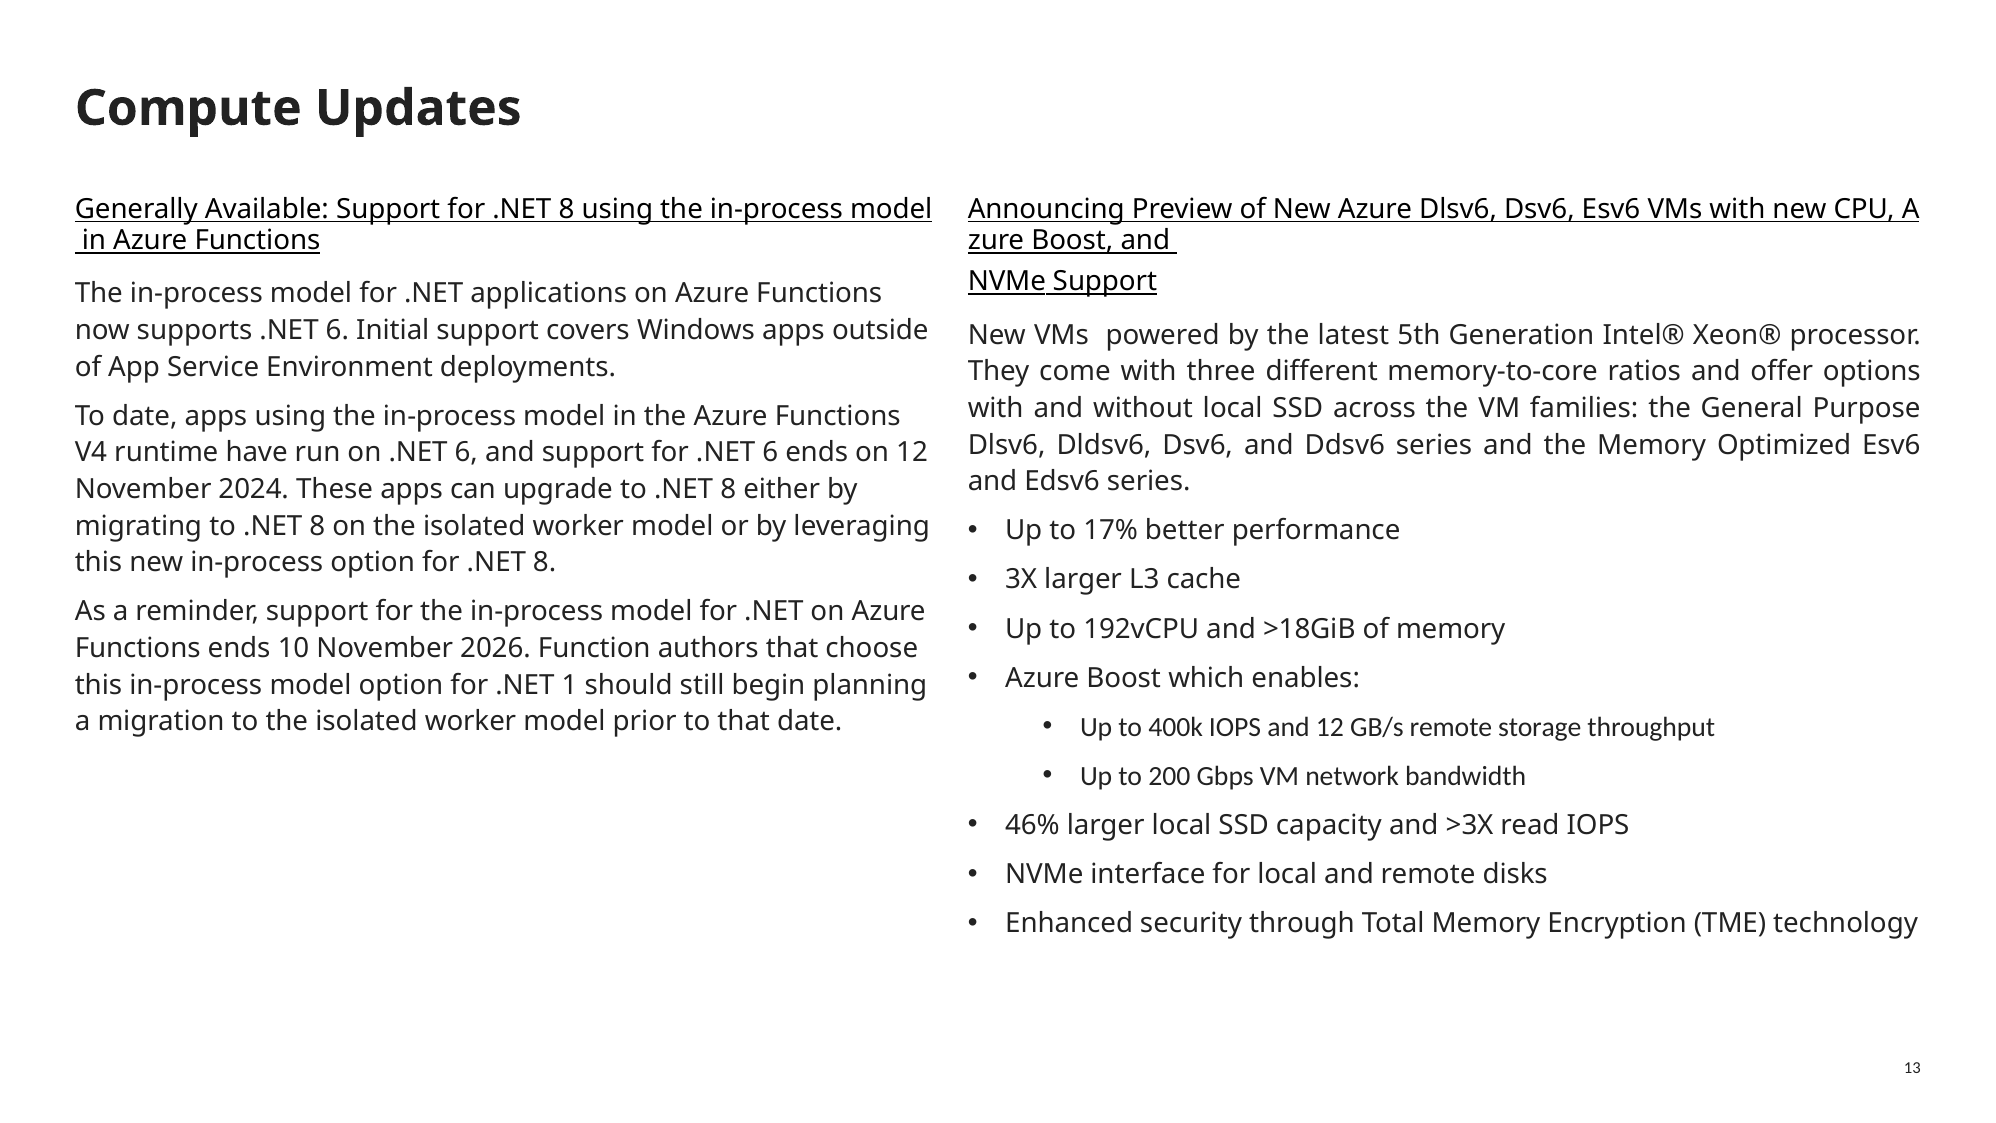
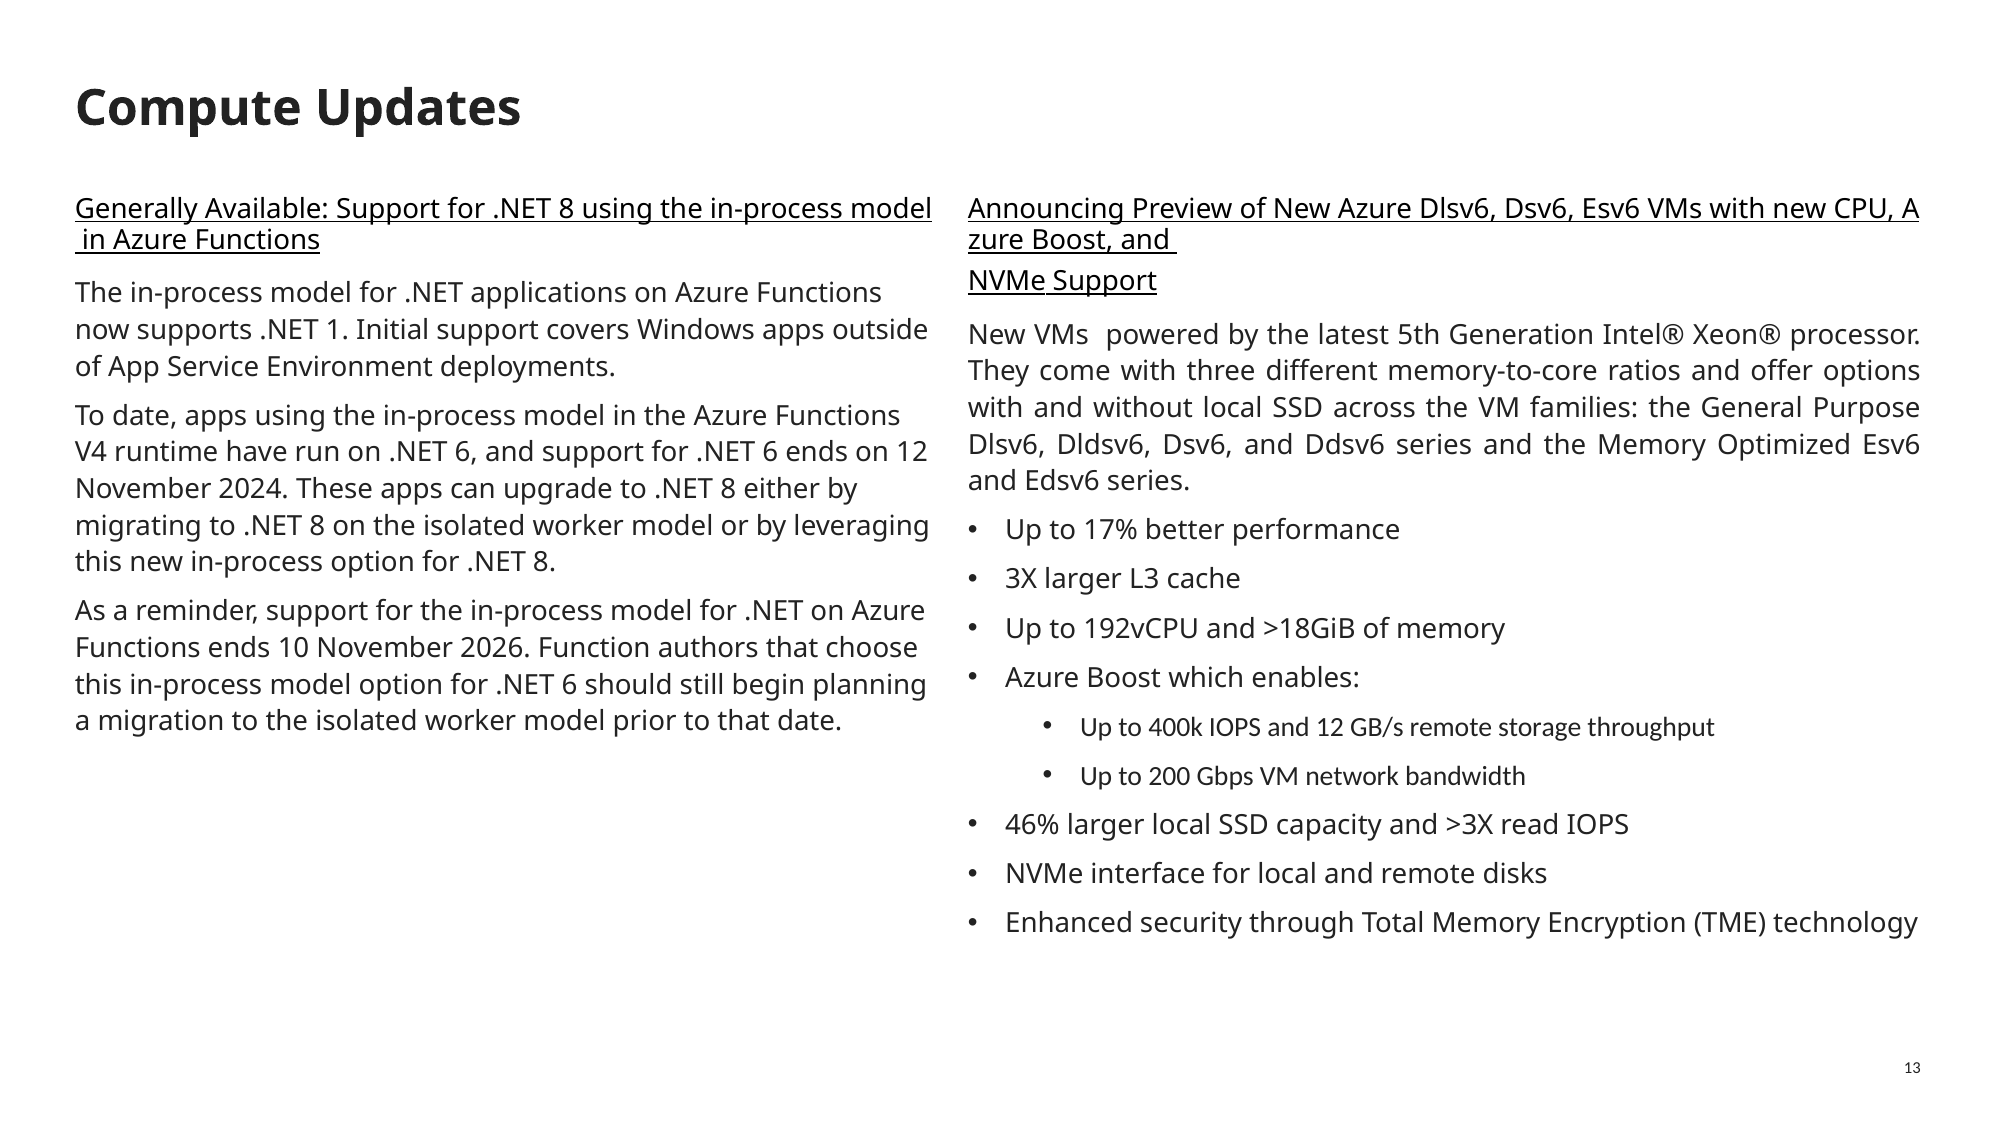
supports .NET 6: 6 -> 1
option for .NET 1: 1 -> 6
